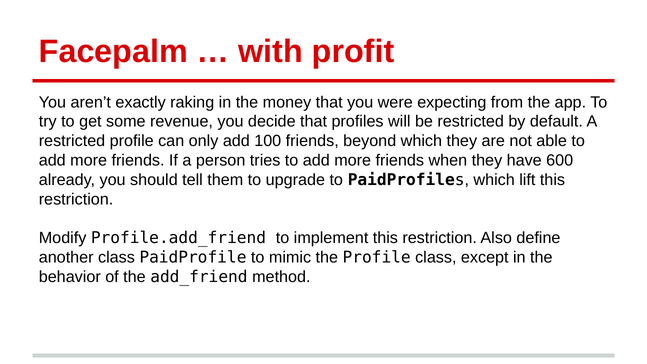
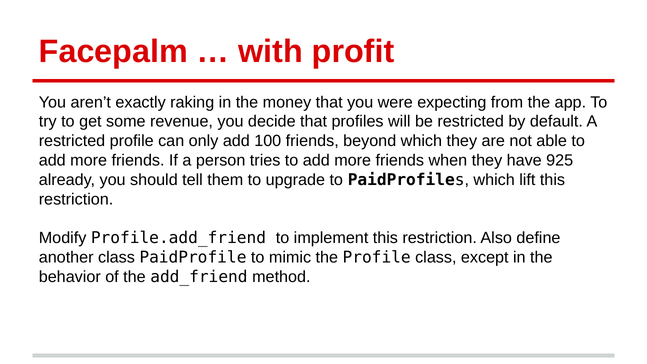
600: 600 -> 925
